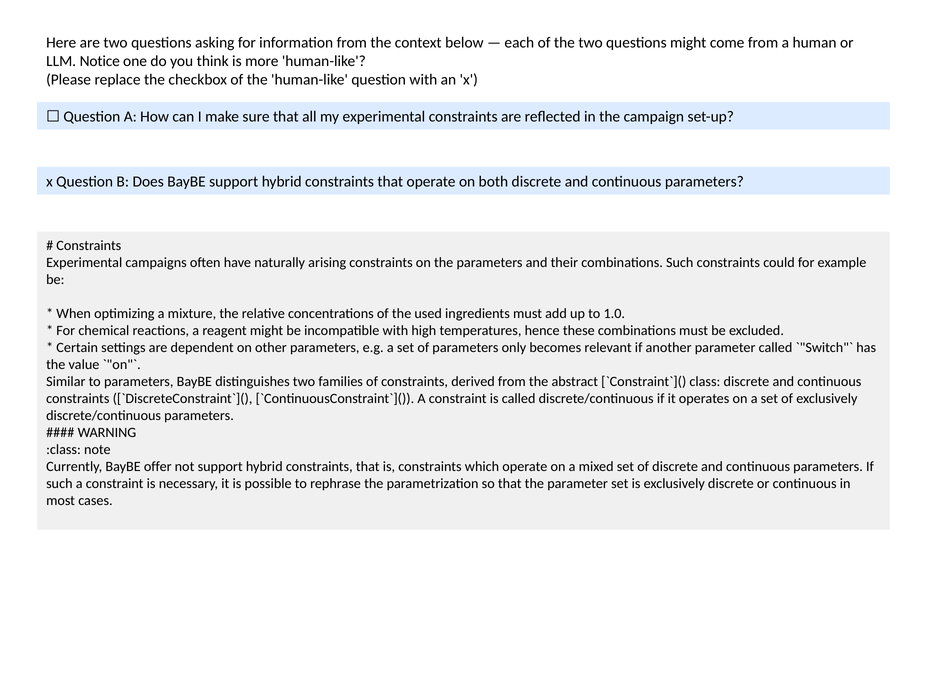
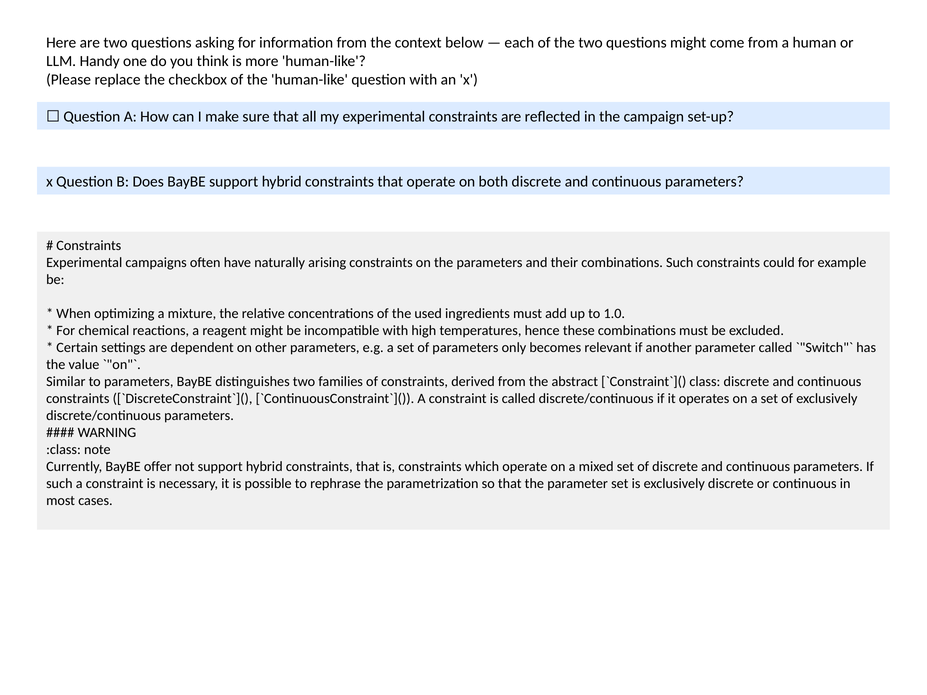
Notice: Notice -> Handy
